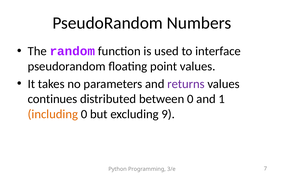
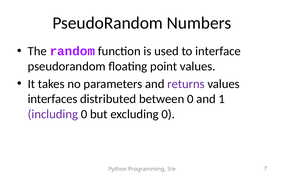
continues: continues -> interfaces
including colour: orange -> purple
excluding 9: 9 -> 0
